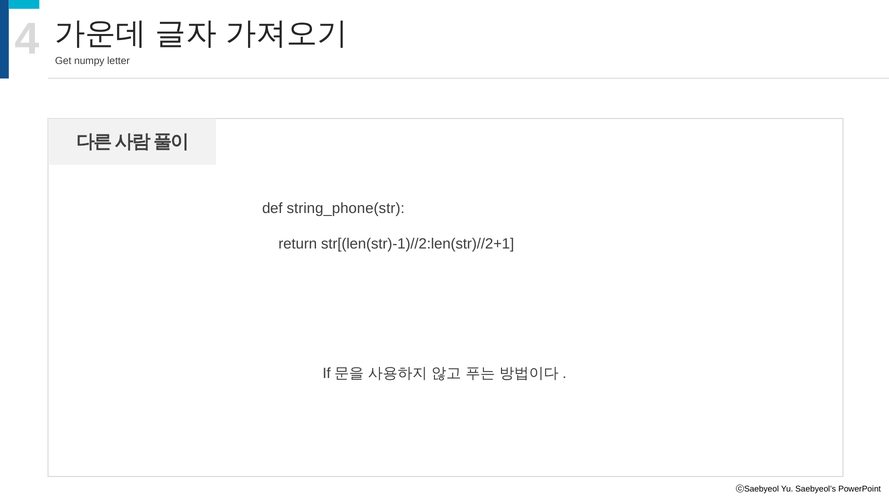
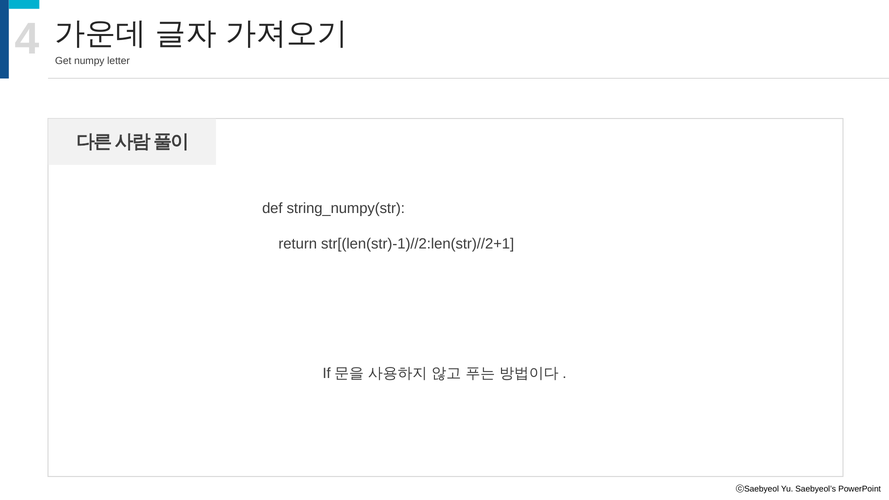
string_phone(str: string_phone(str -> string_numpy(str
